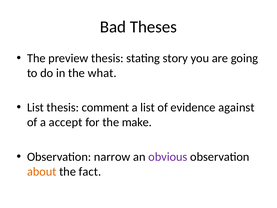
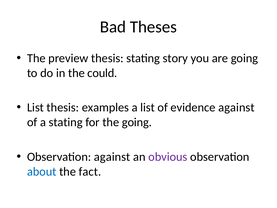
what: what -> could
comment: comment -> examples
a accept: accept -> stating
the make: make -> going
Observation narrow: narrow -> against
about colour: orange -> blue
